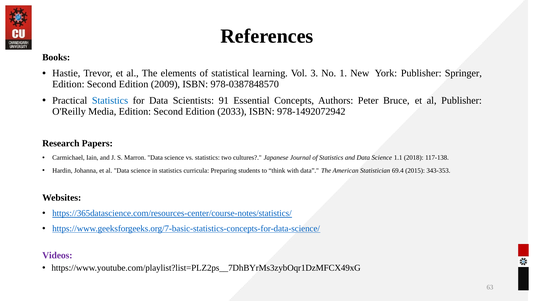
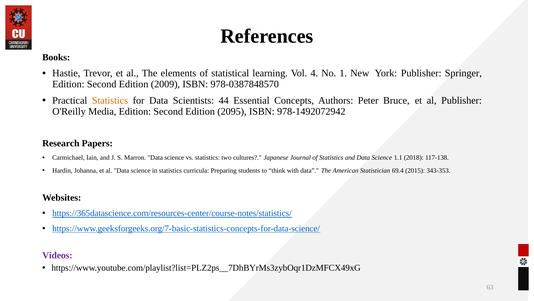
3: 3 -> 4
Statistics at (110, 100) colour: blue -> orange
91: 91 -> 44
2033: 2033 -> 2095
